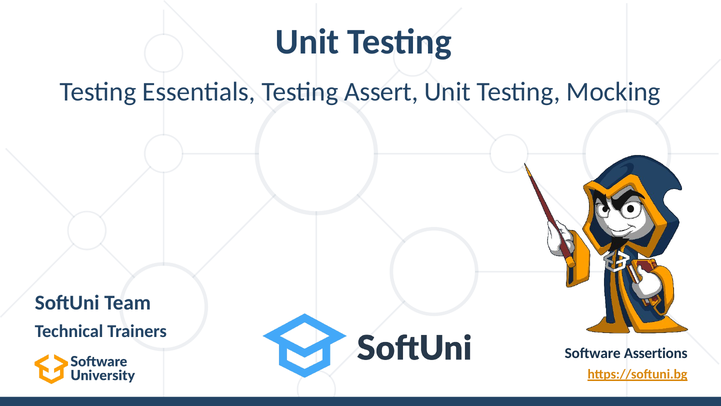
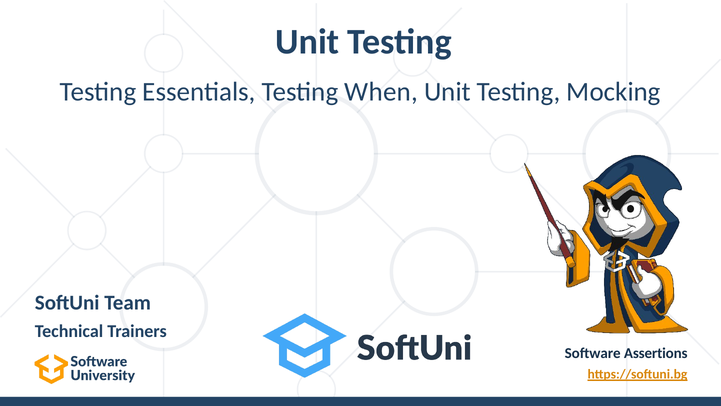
Assert: Assert -> When
